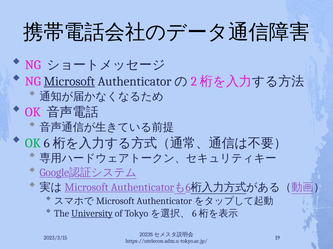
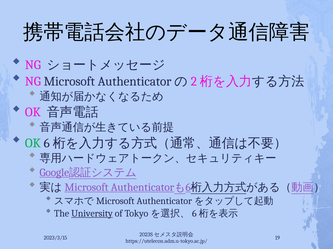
Microsoft underline: present -> none
